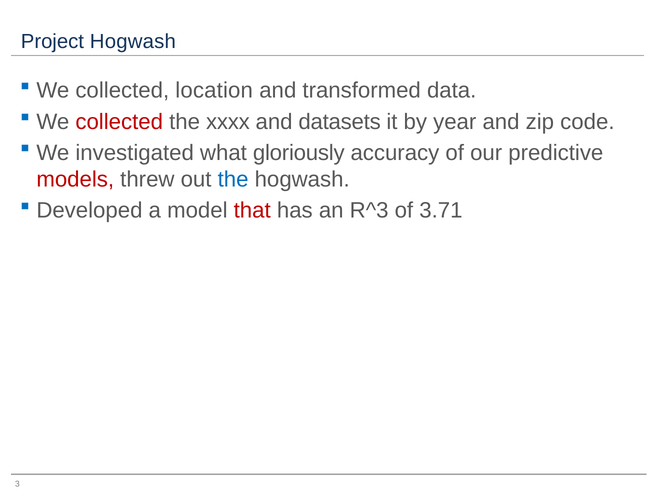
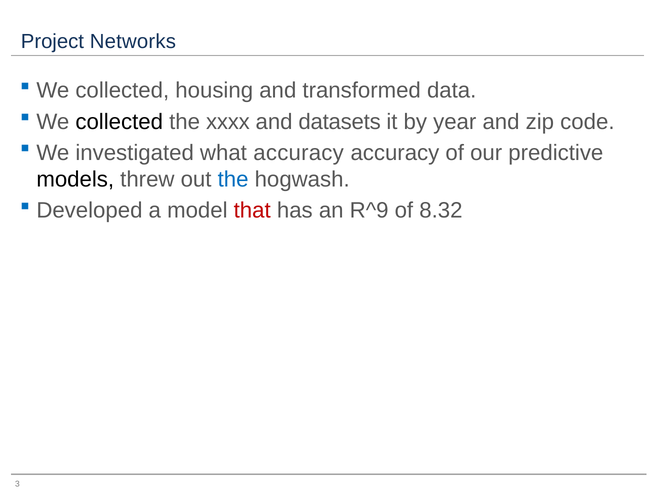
Project Hogwash: Hogwash -> Networks
location: location -> housing
collected at (119, 122) colour: red -> black
what gloriously: gloriously -> accuracy
models colour: red -> black
R^3: R^3 -> R^9
3.71: 3.71 -> 8.32
